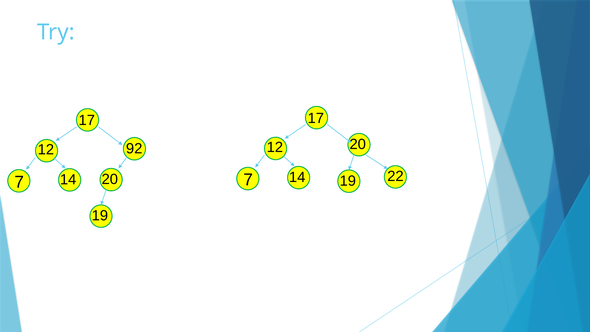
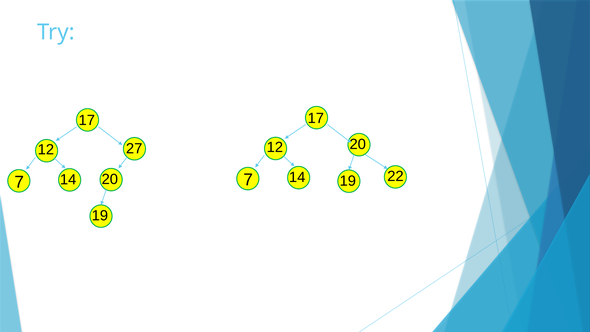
92: 92 -> 27
